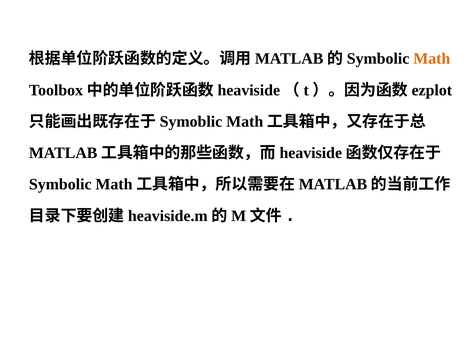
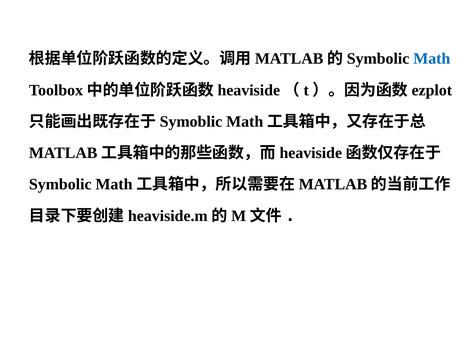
Math colour: orange -> blue
